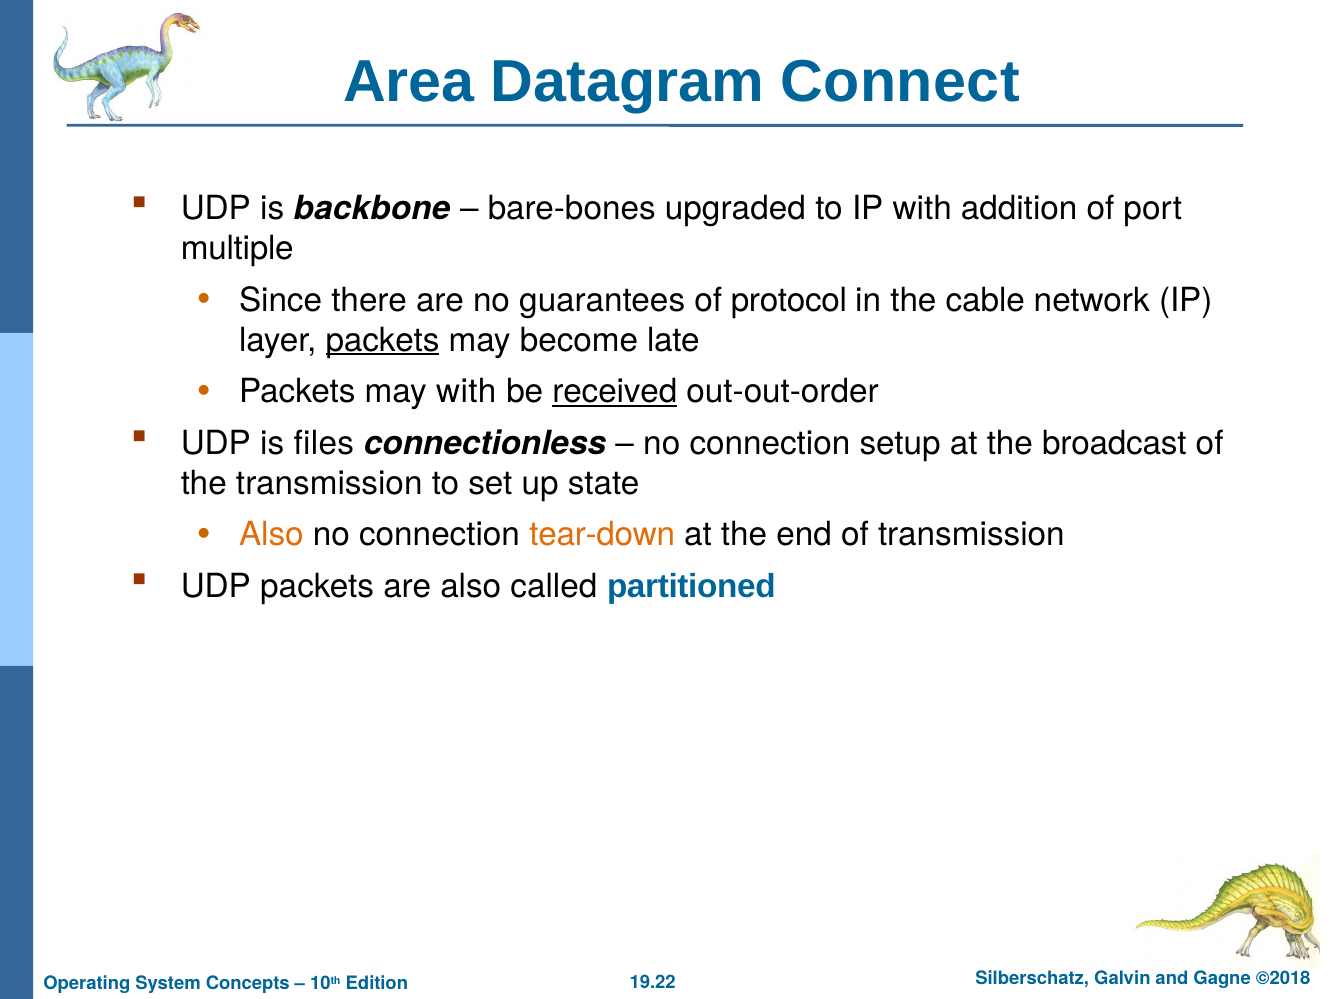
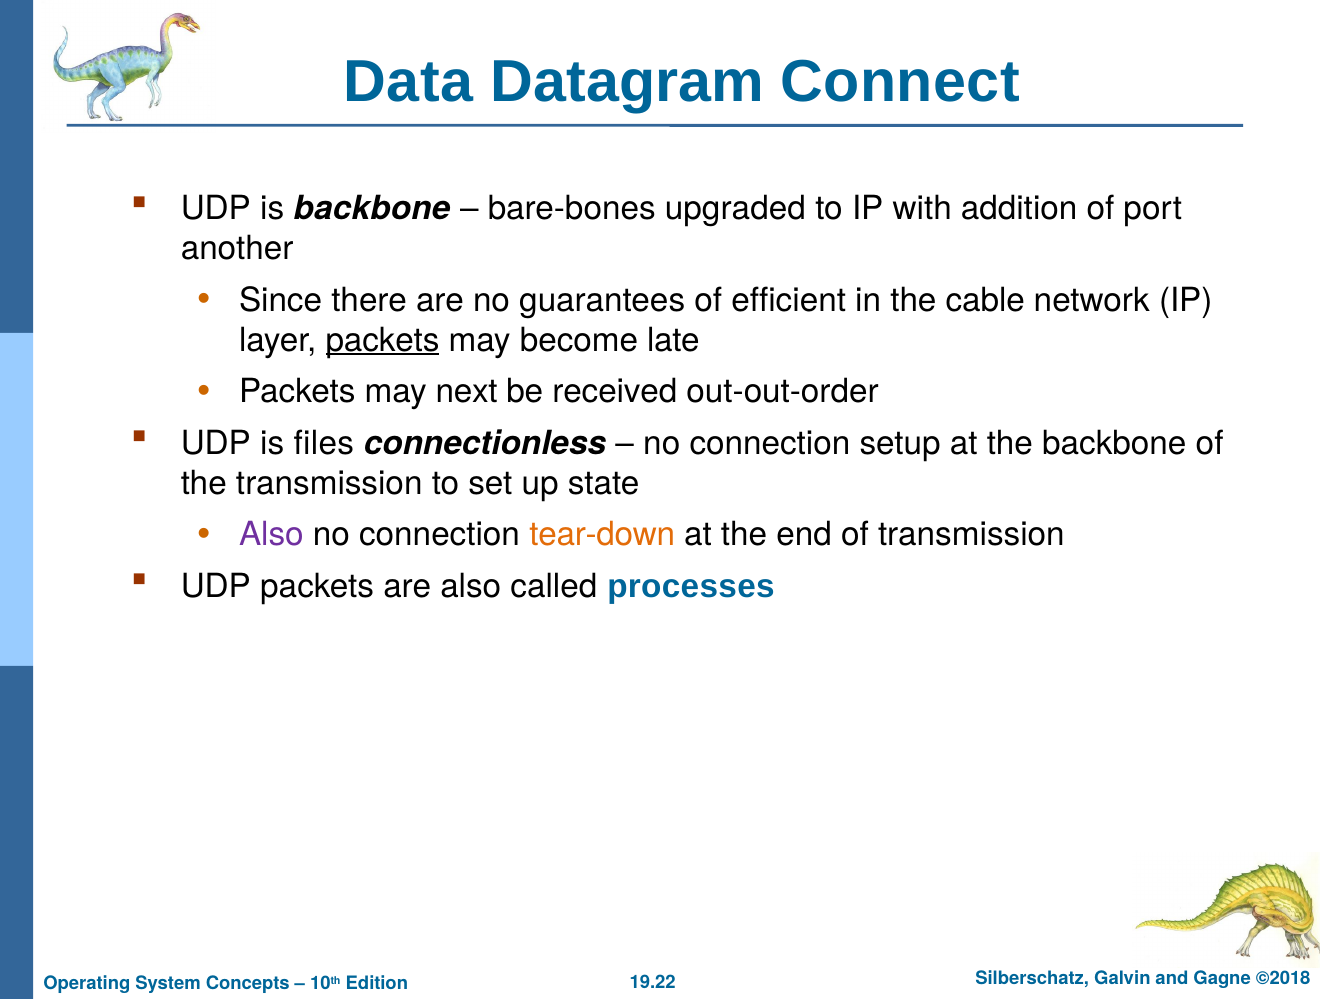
Area: Area -> Data
multiple: multiple -> another
protocol: protocol -> efficient
may with: with -> next
received underline: present -> none
the broadcast: broadcast -> backbone
Also at (271, 535) colour: orange -> purple
partitioned: partitioned -> processes
